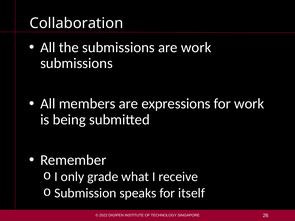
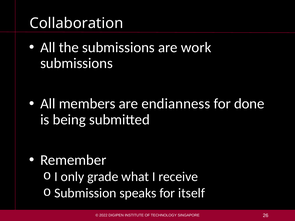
expressions: expressions -> endianness
for work: work -> done
